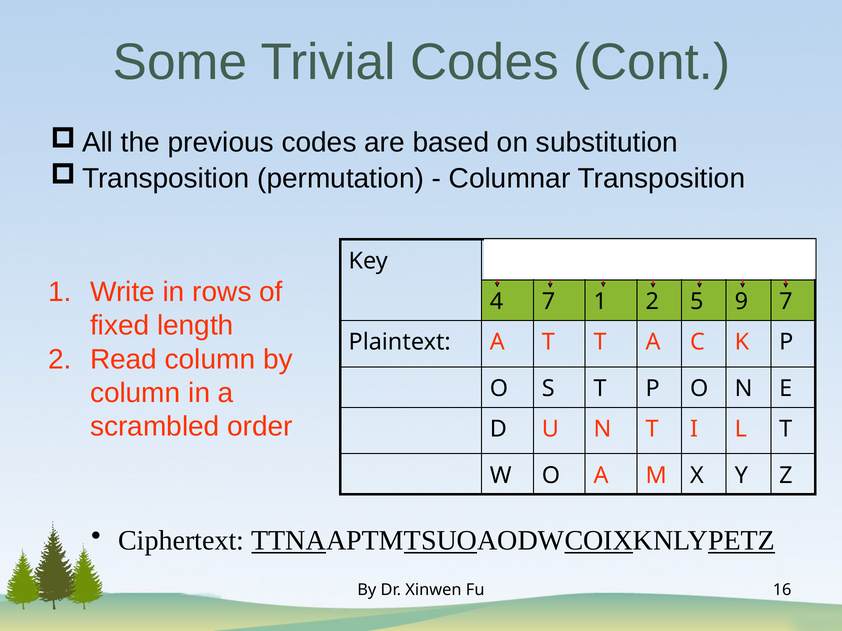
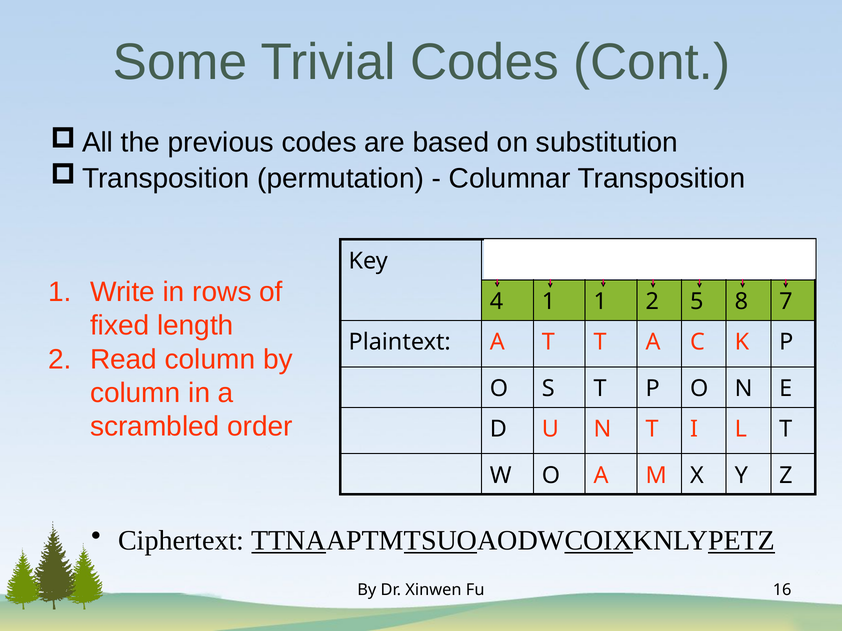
4 7: 7 -> 1
9: 9 -> 8
